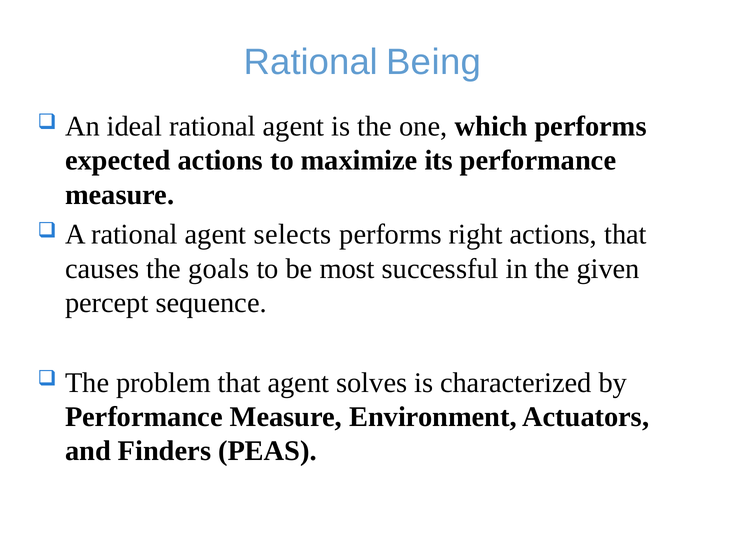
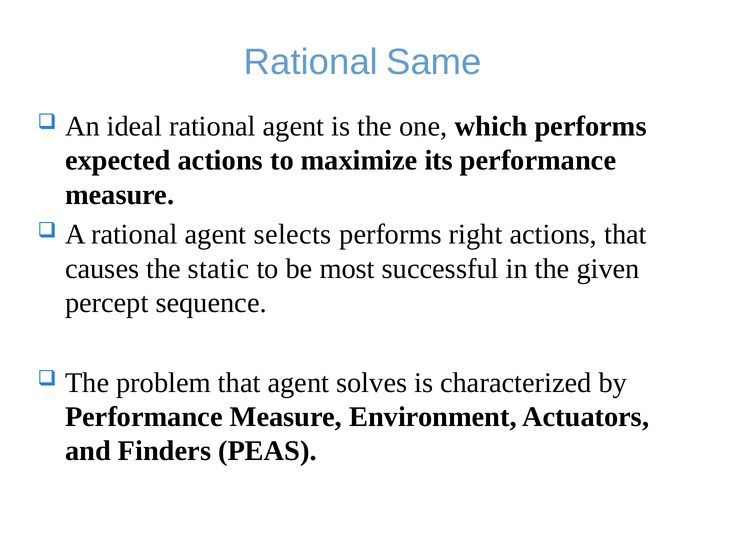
Being: Being -> Same
goals: goals -> static
